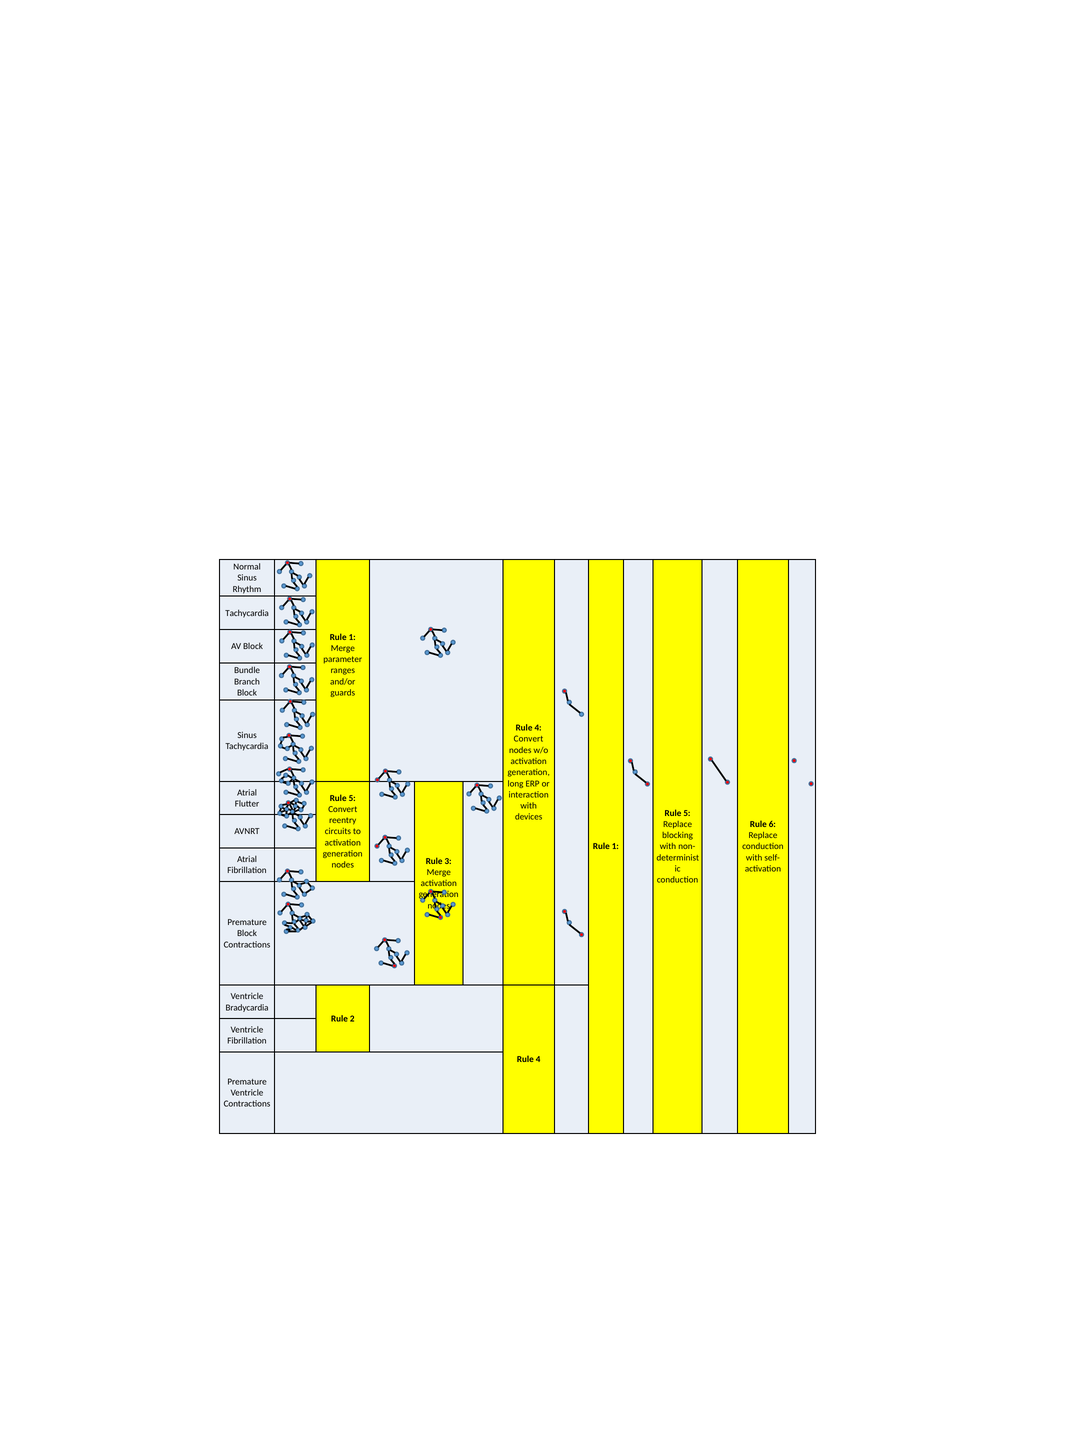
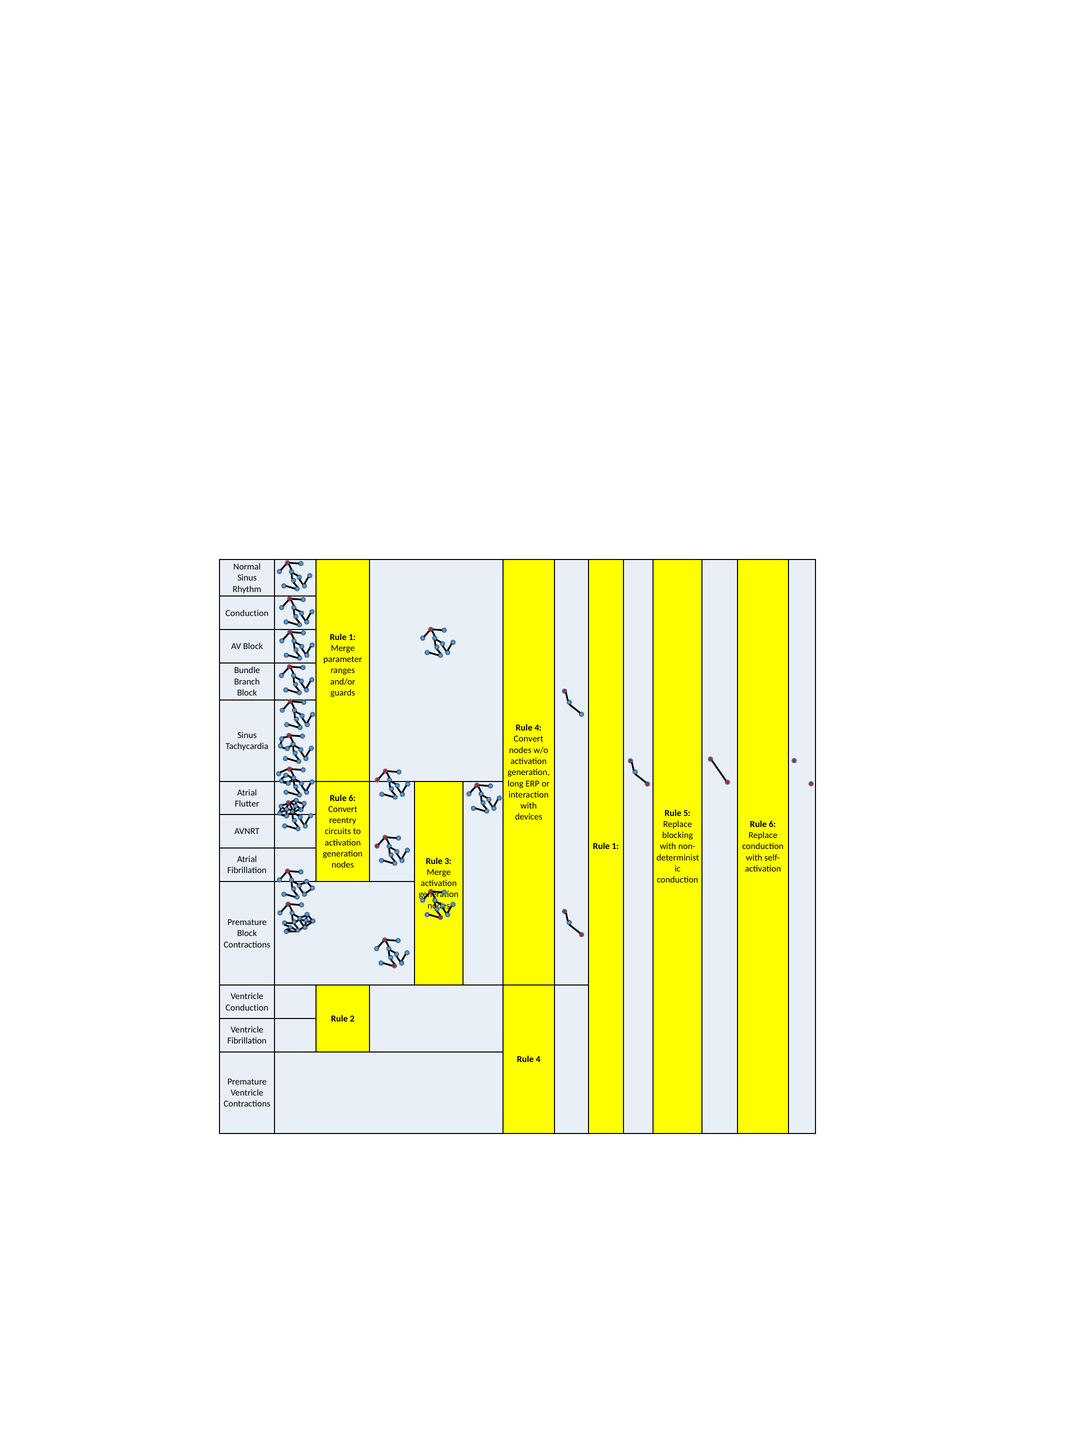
Tachycardia at (247, 613): Tachycardia -> Conduction
5 at (352, 798): 5 -> 6
Bradycardia at (247, 1008): Bradycardia -> Conduction
